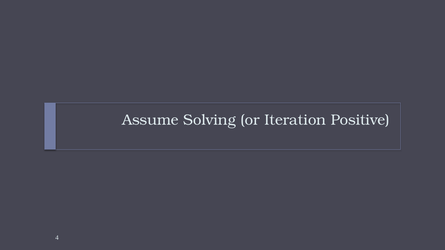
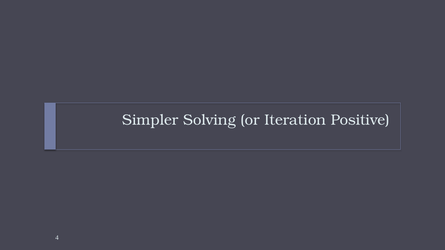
Assume: Assume -> Simpler
